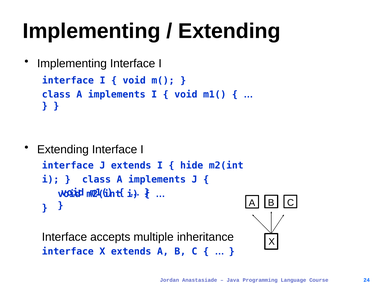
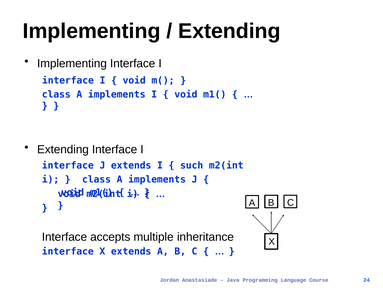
hide: hide -> such
